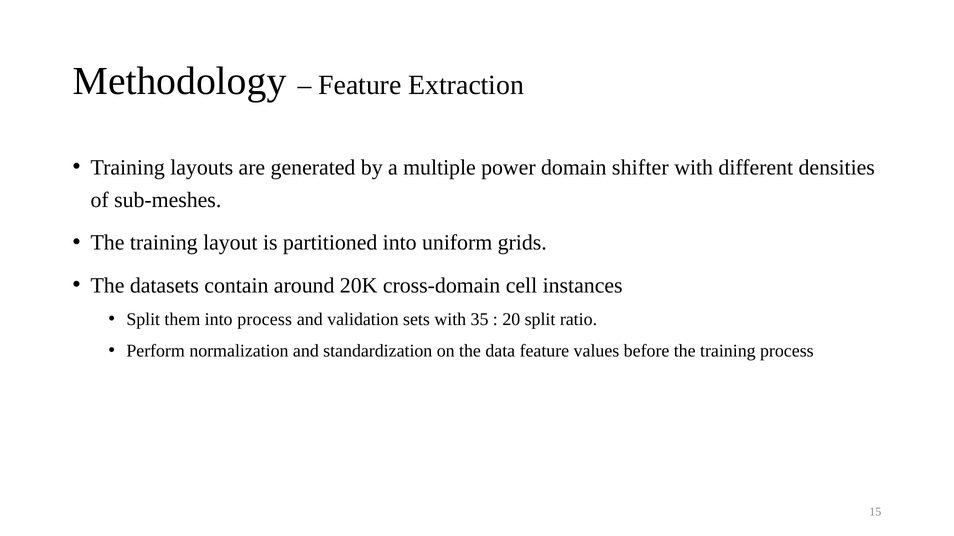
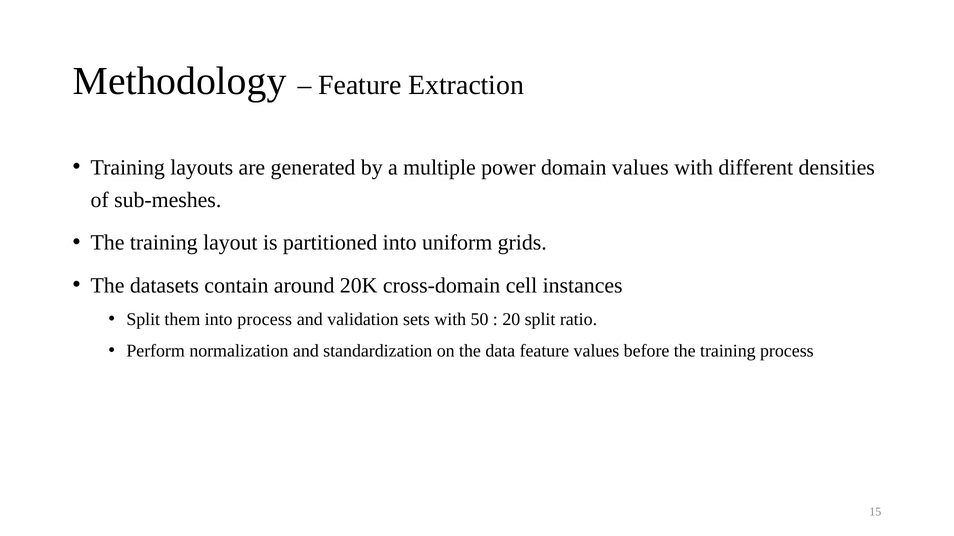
domain shifter: shifter -> values
35: 35 -> 50
